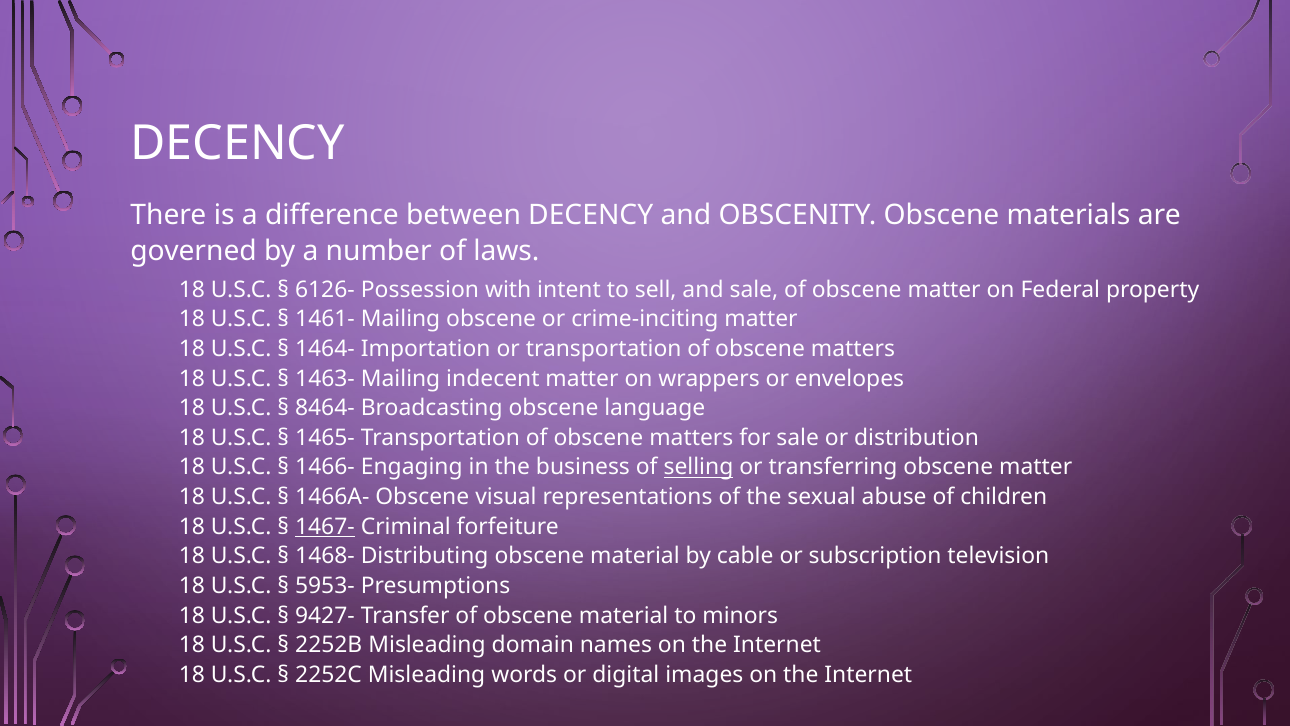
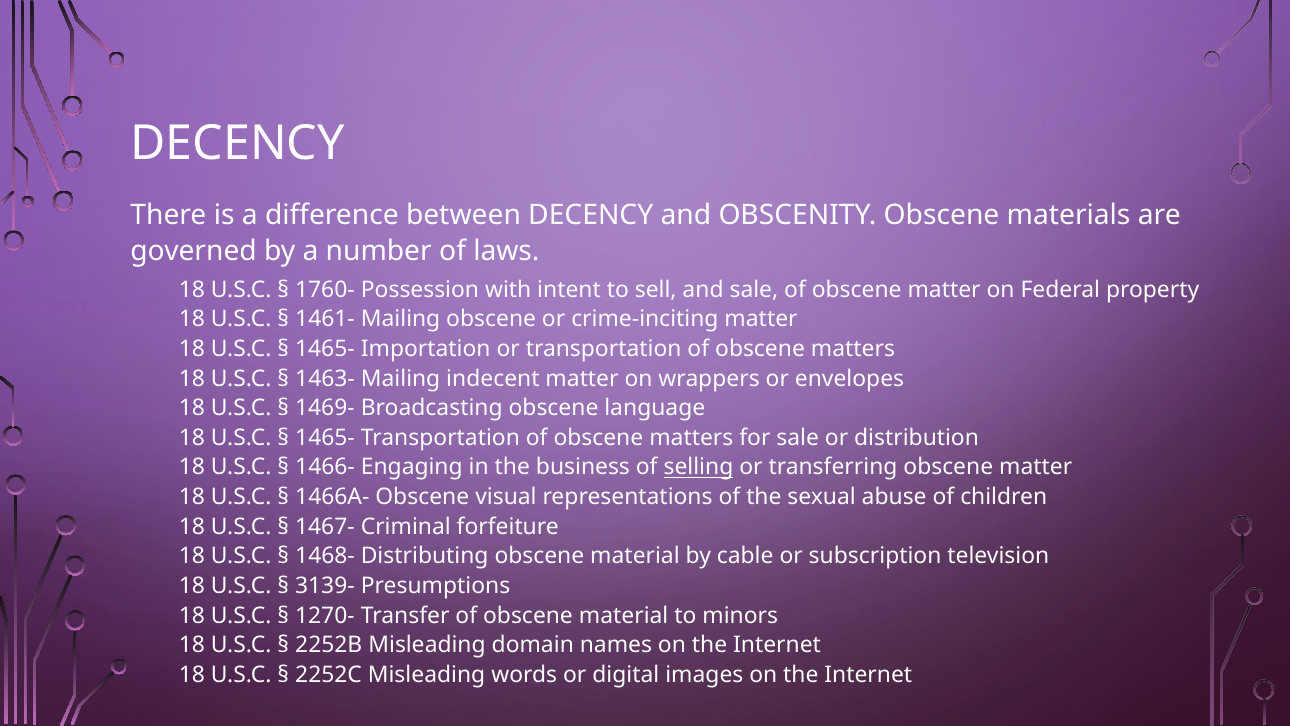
6126-: 6126- -> 1760-
1464- at (325, 349): 1464- -> 1465-
8464-: 8464- -> 1469-
1467- underline: present -> none
5953-: 5953- -> 3139-
9427-: 9427- -> 1270-
